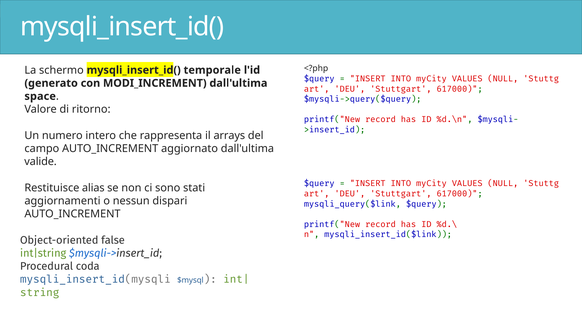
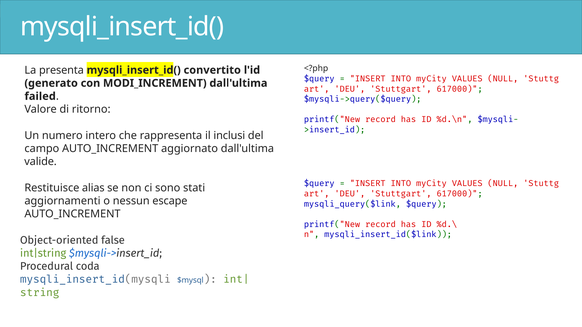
schermo: schermo -> presenta
temporale: temporale -> convertito
space: space -> failed
arrays: arrays -> inclusi
dispari: dispari -> escape
